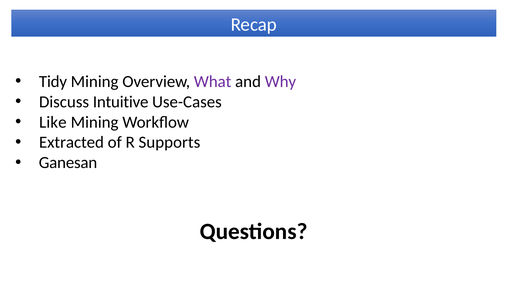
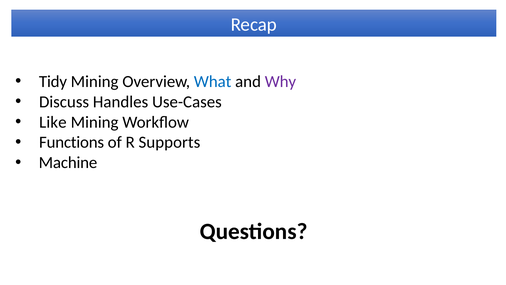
What colour: purple -> blue
Intuitive: Intuitive -> Handles
Extracted: Extracted -> Functions
Ganesan: Ganesan -> Machine
